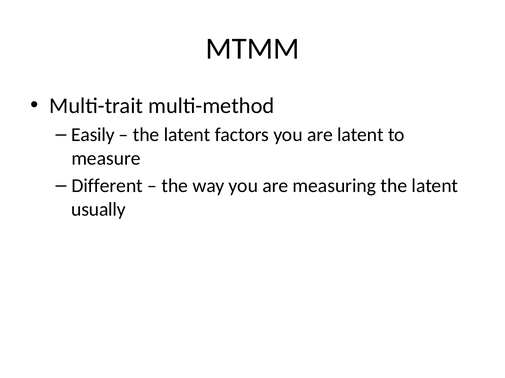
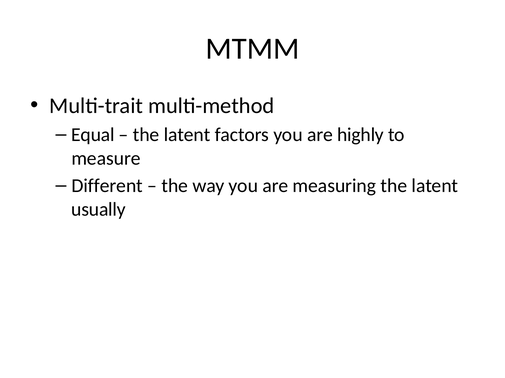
Easily: Easily -> Equal
are latent: latent -> highly
